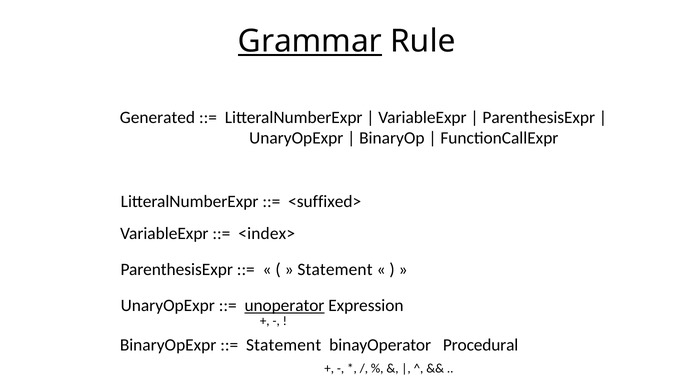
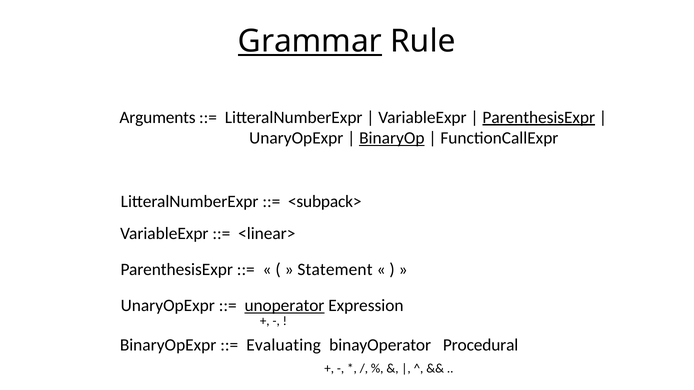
Generated: Generated -> Arguments
ParenthesisExpr at (539, 117) underline: none -> present
BinaryOp underline: none -> present
<suffixed>: <suffixed> -> <subpack>
<index>: <index> -> <linear>
Statement at (284, 345): Statement -> Evaluating
